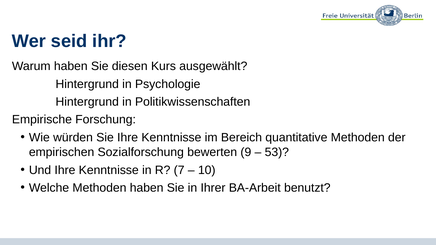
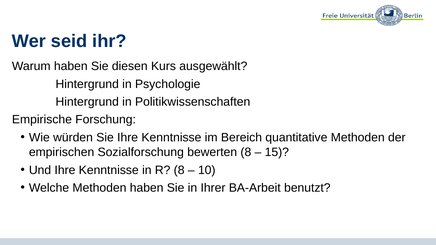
bewerten 9: 9 -> 8
53: 53 -> 15
R 7: 7 -> 8
